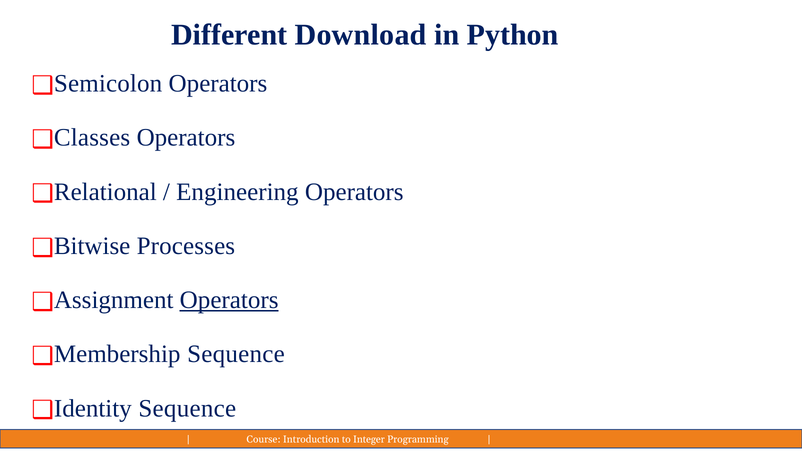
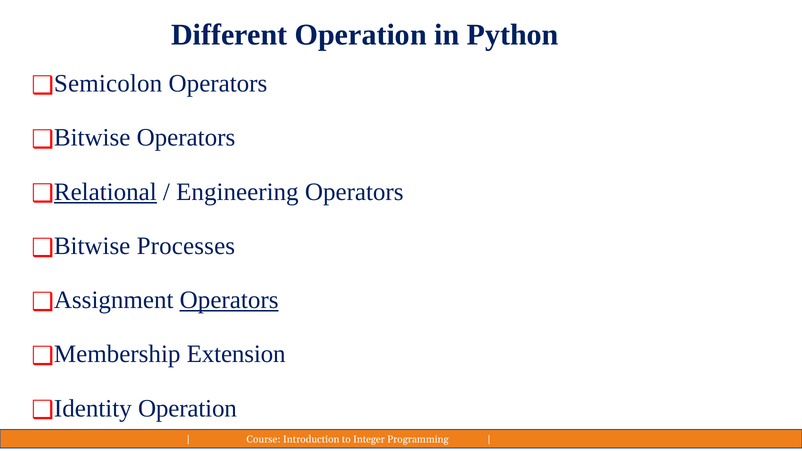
Different Download: Download -> Operation
Classes at (92, 138): Classes -> Bitwise
Relational underline: none -> present
Membership Sequence: Sequence -> Extension
Identity Sequence: Sequence -> Operation
